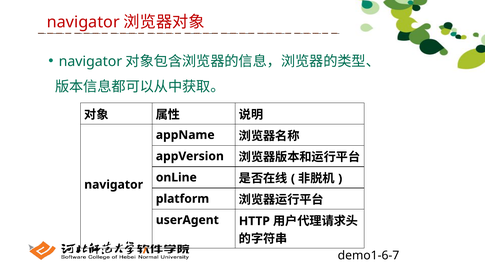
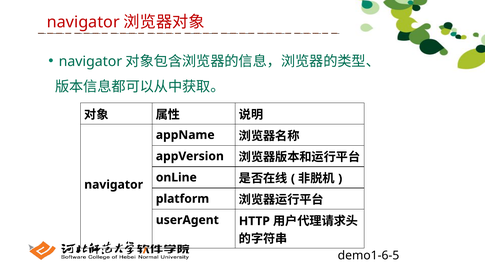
demo1-6-7: demo1-6-7 -> demo1-6-5
